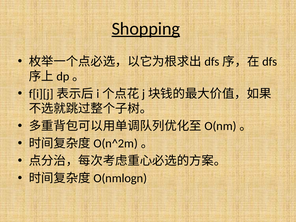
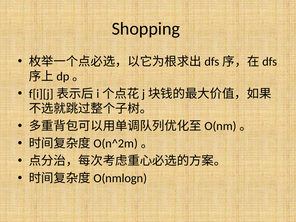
Shopping underline: present -> none
